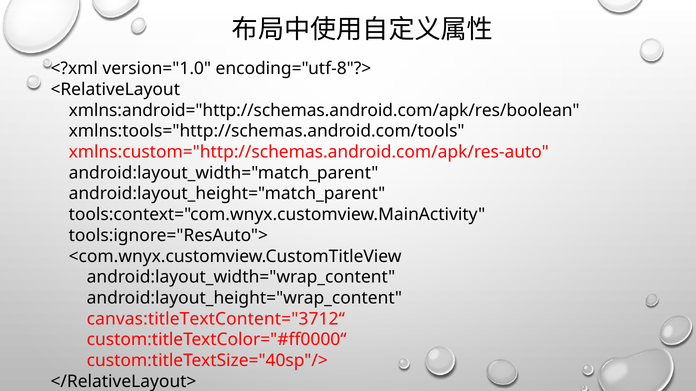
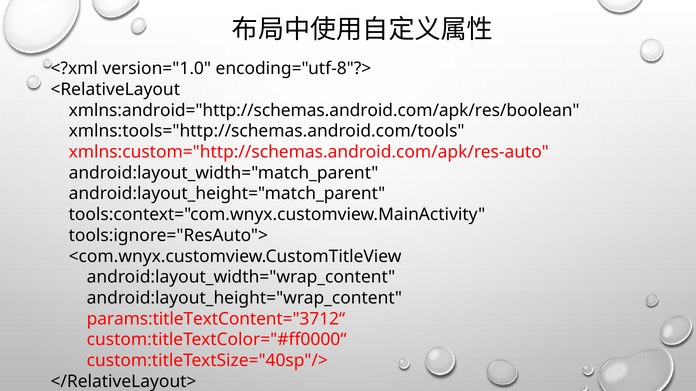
canvas:titleTextContent="3712“: canvas:titleTextContent="3712“ -> params:titleTextContent="3712“
